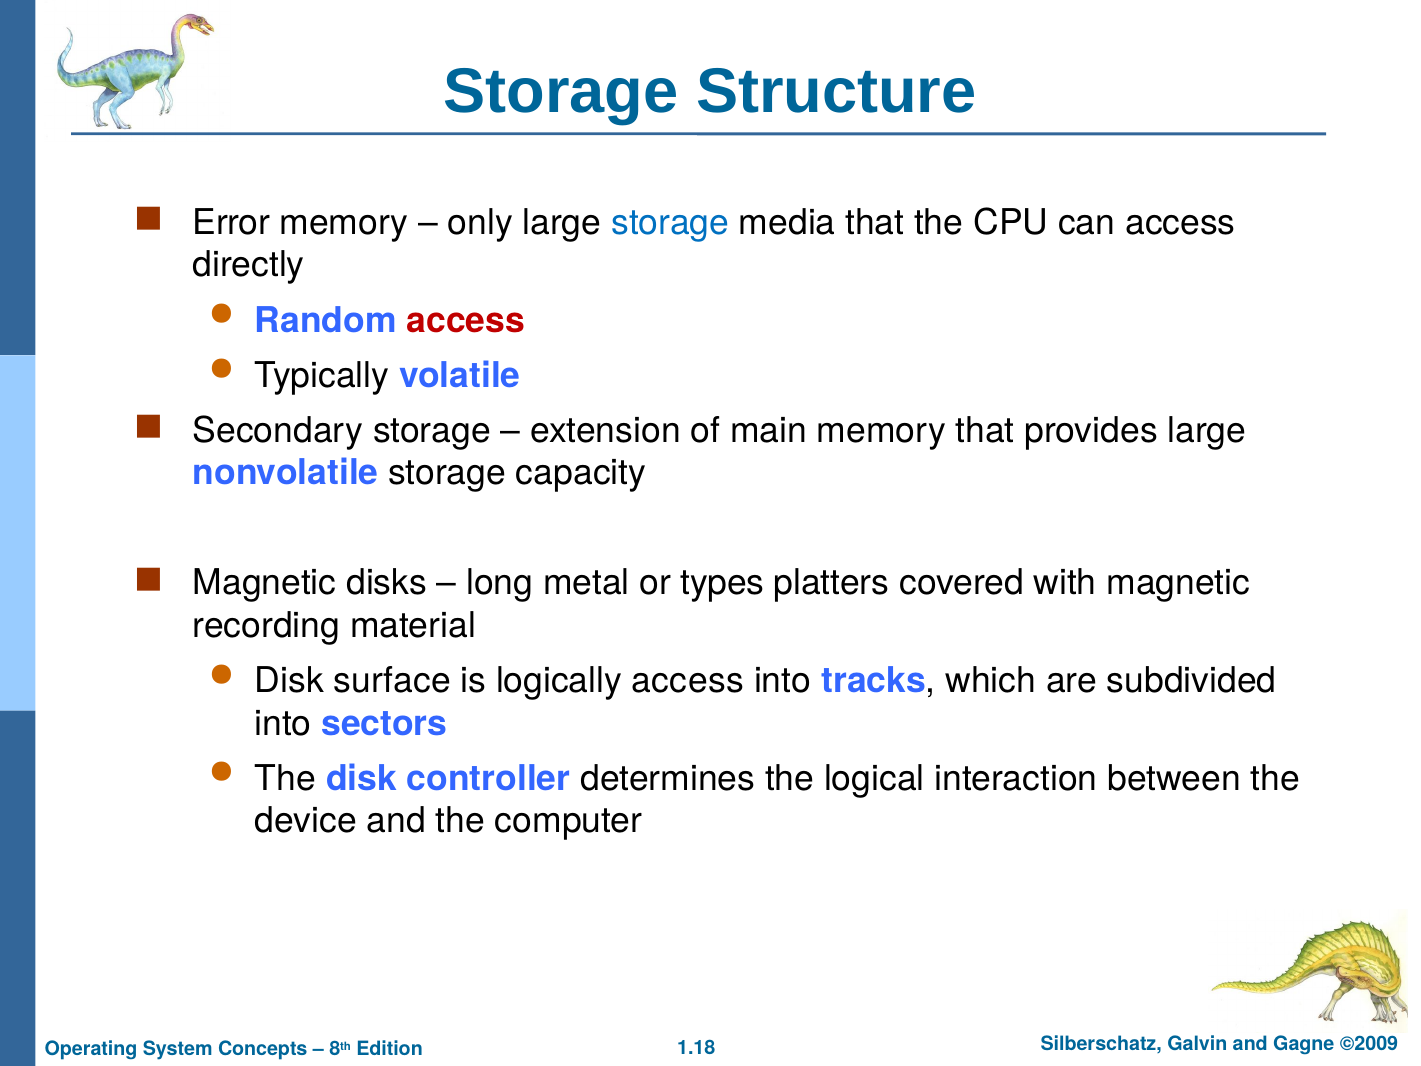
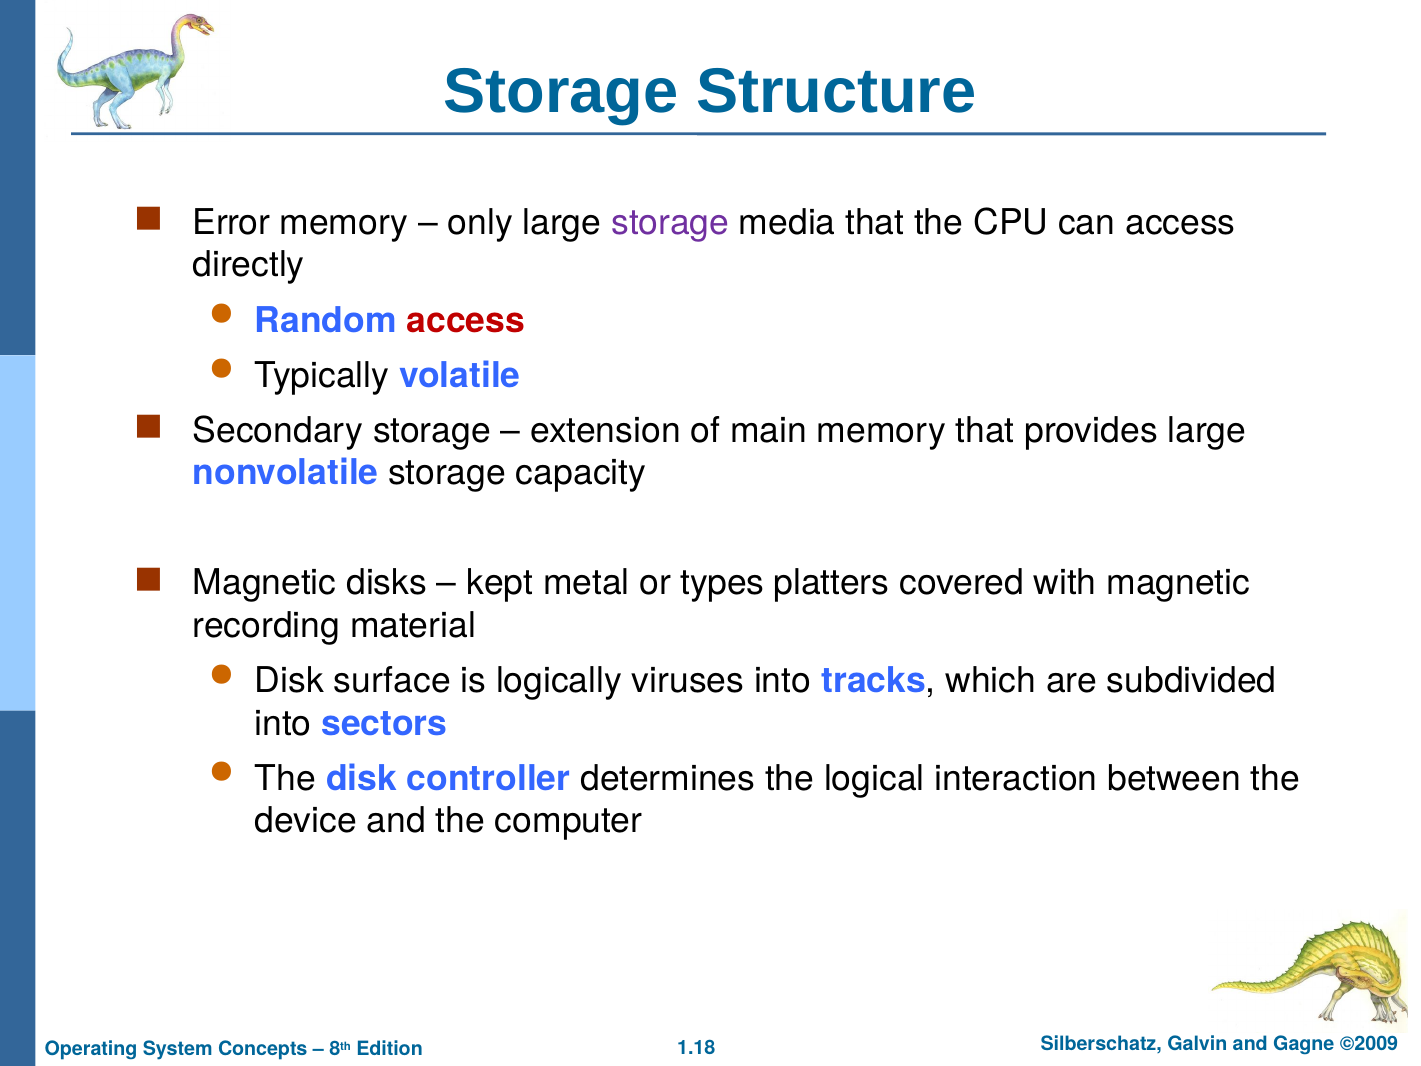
storage at (670, 223) colour: blue -> purple
long: long -> kept
logically access: access -> viruses
